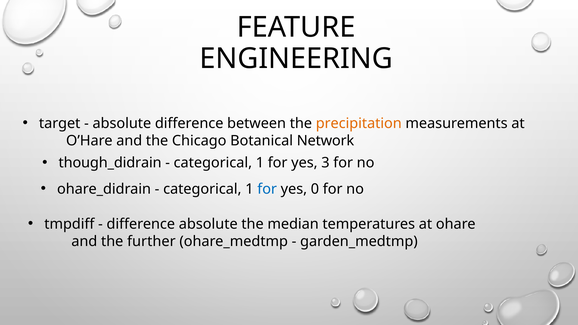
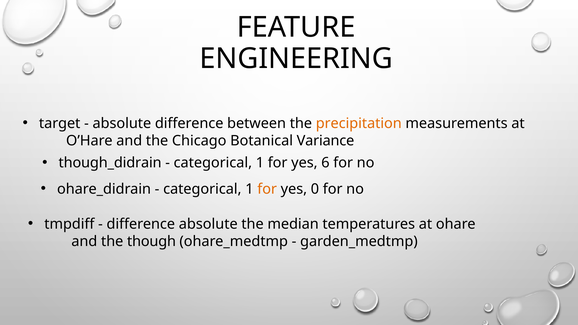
Network: Network -> Variance
3: 3 -> 6
for at (267, 189) colour: blue -> orange
further: further -> though
